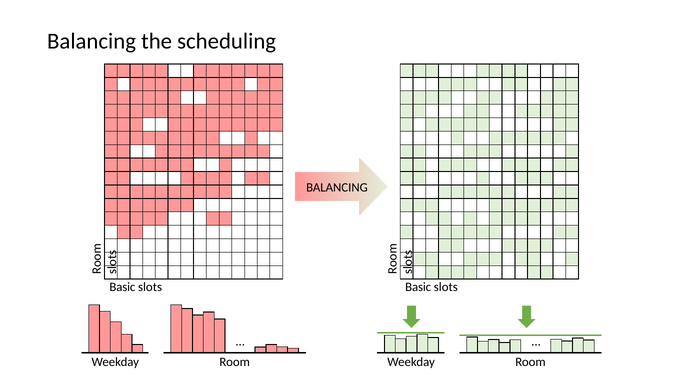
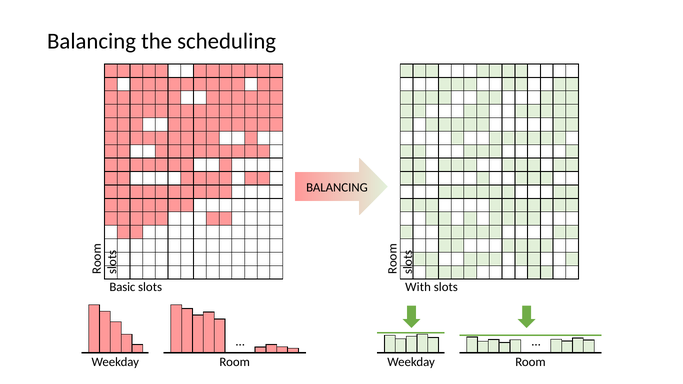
Basic at (418, 287): Basic -> With
